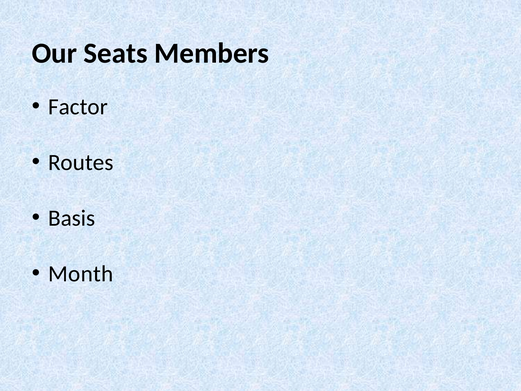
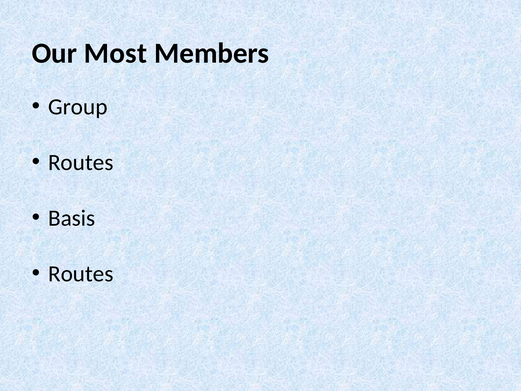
Seats: Seats -> Most
Factor: Factor -> Group
Month at (81, 274): Month -> Routes
